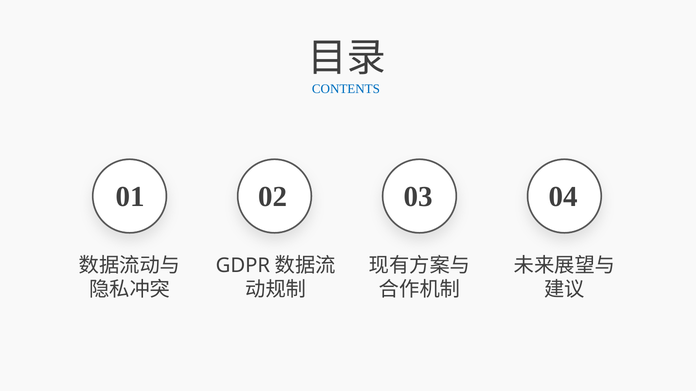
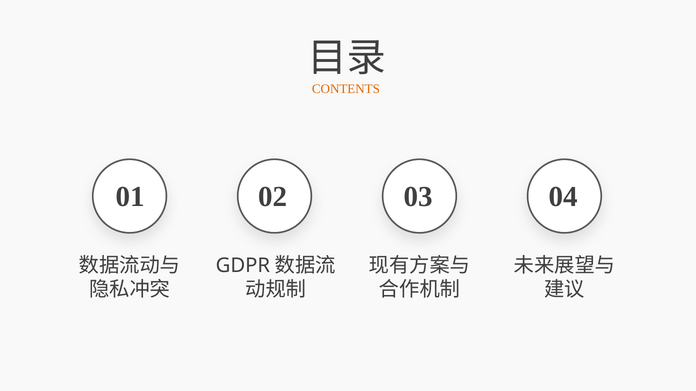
CONTENTS colour: blue -> orange
